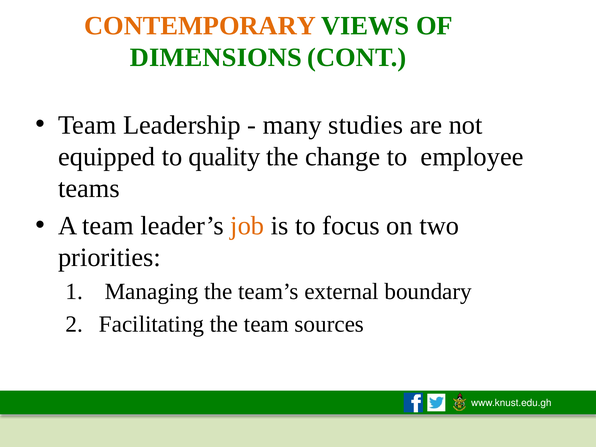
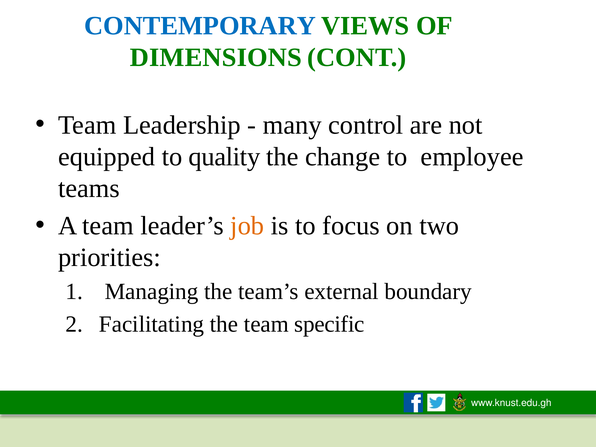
CONTEMPORARY colour: orange -> blue
studies: studies -> control
sources: sources -> specific
